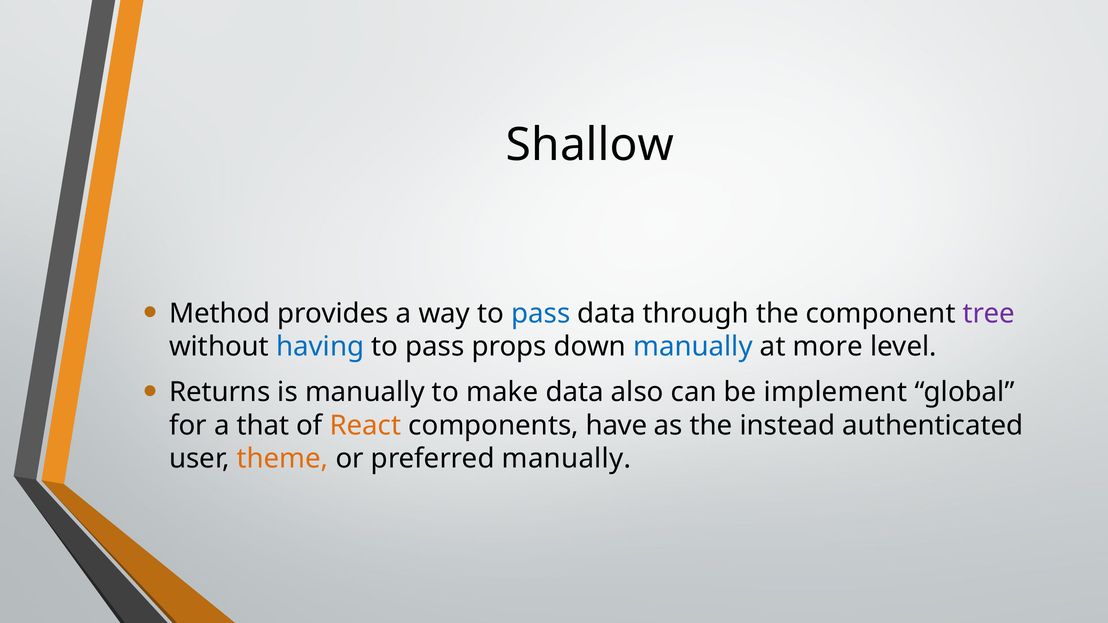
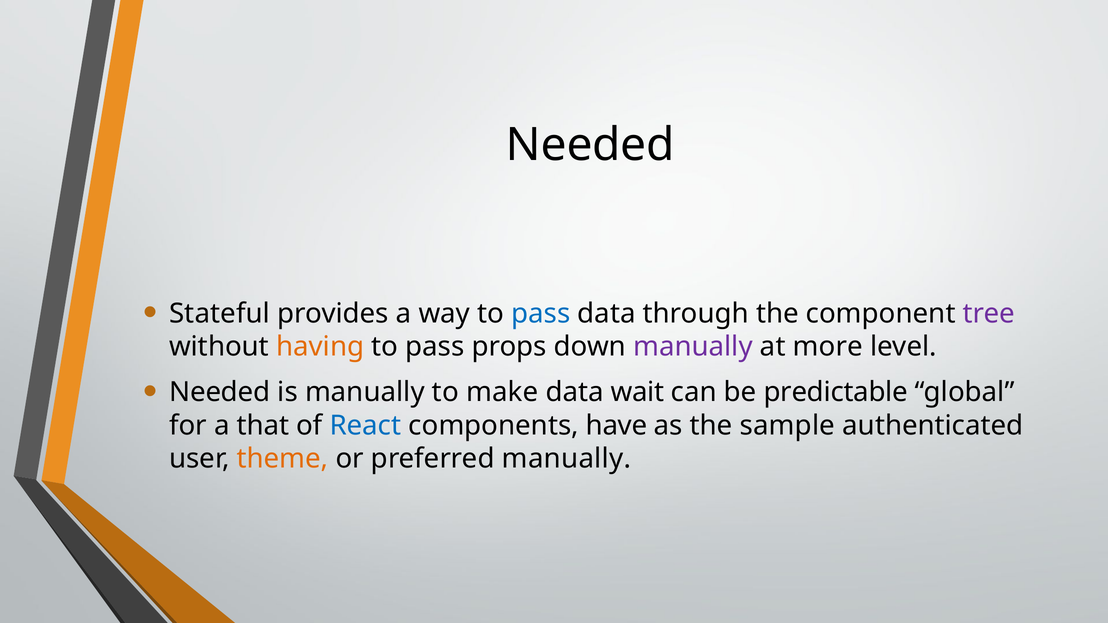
Shallow at (590, 145): Shallow -> Needed
Method: Method -> Stateful
having colour: blue -> orange
manually at (693, 347) colour: blue -> purple
Returns at (220, 392): Returns -> Needed
also: also -> wait
implement: implement -> predictable
React colour: orange -> blue
instead: instead -> sample
